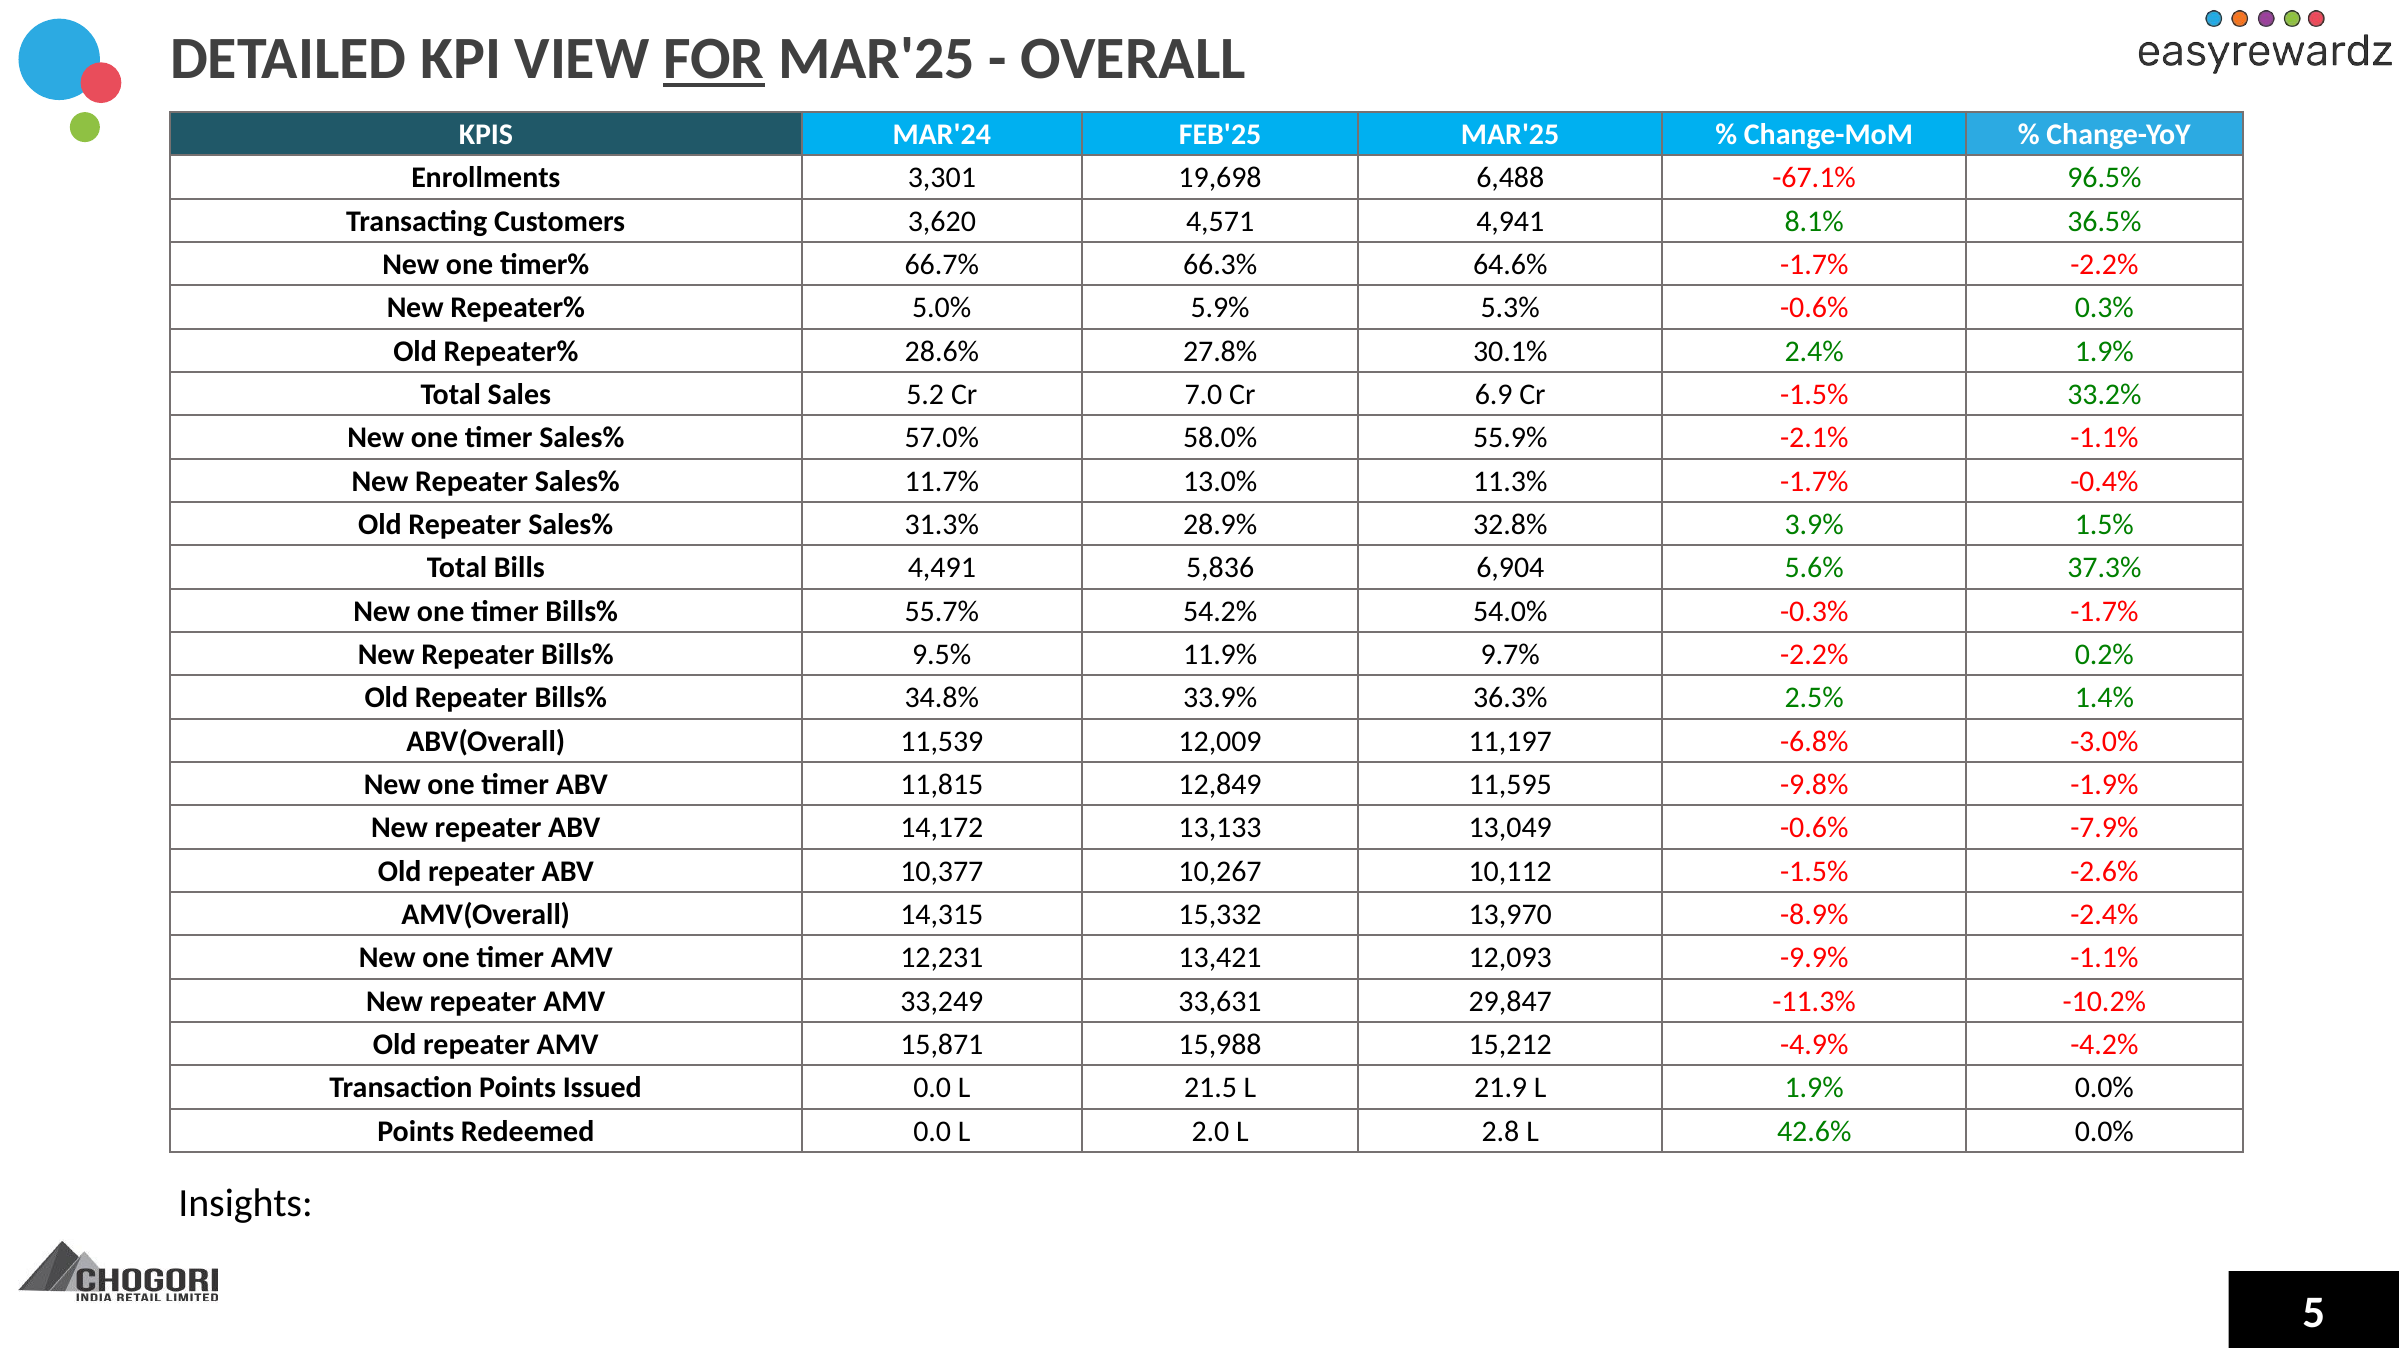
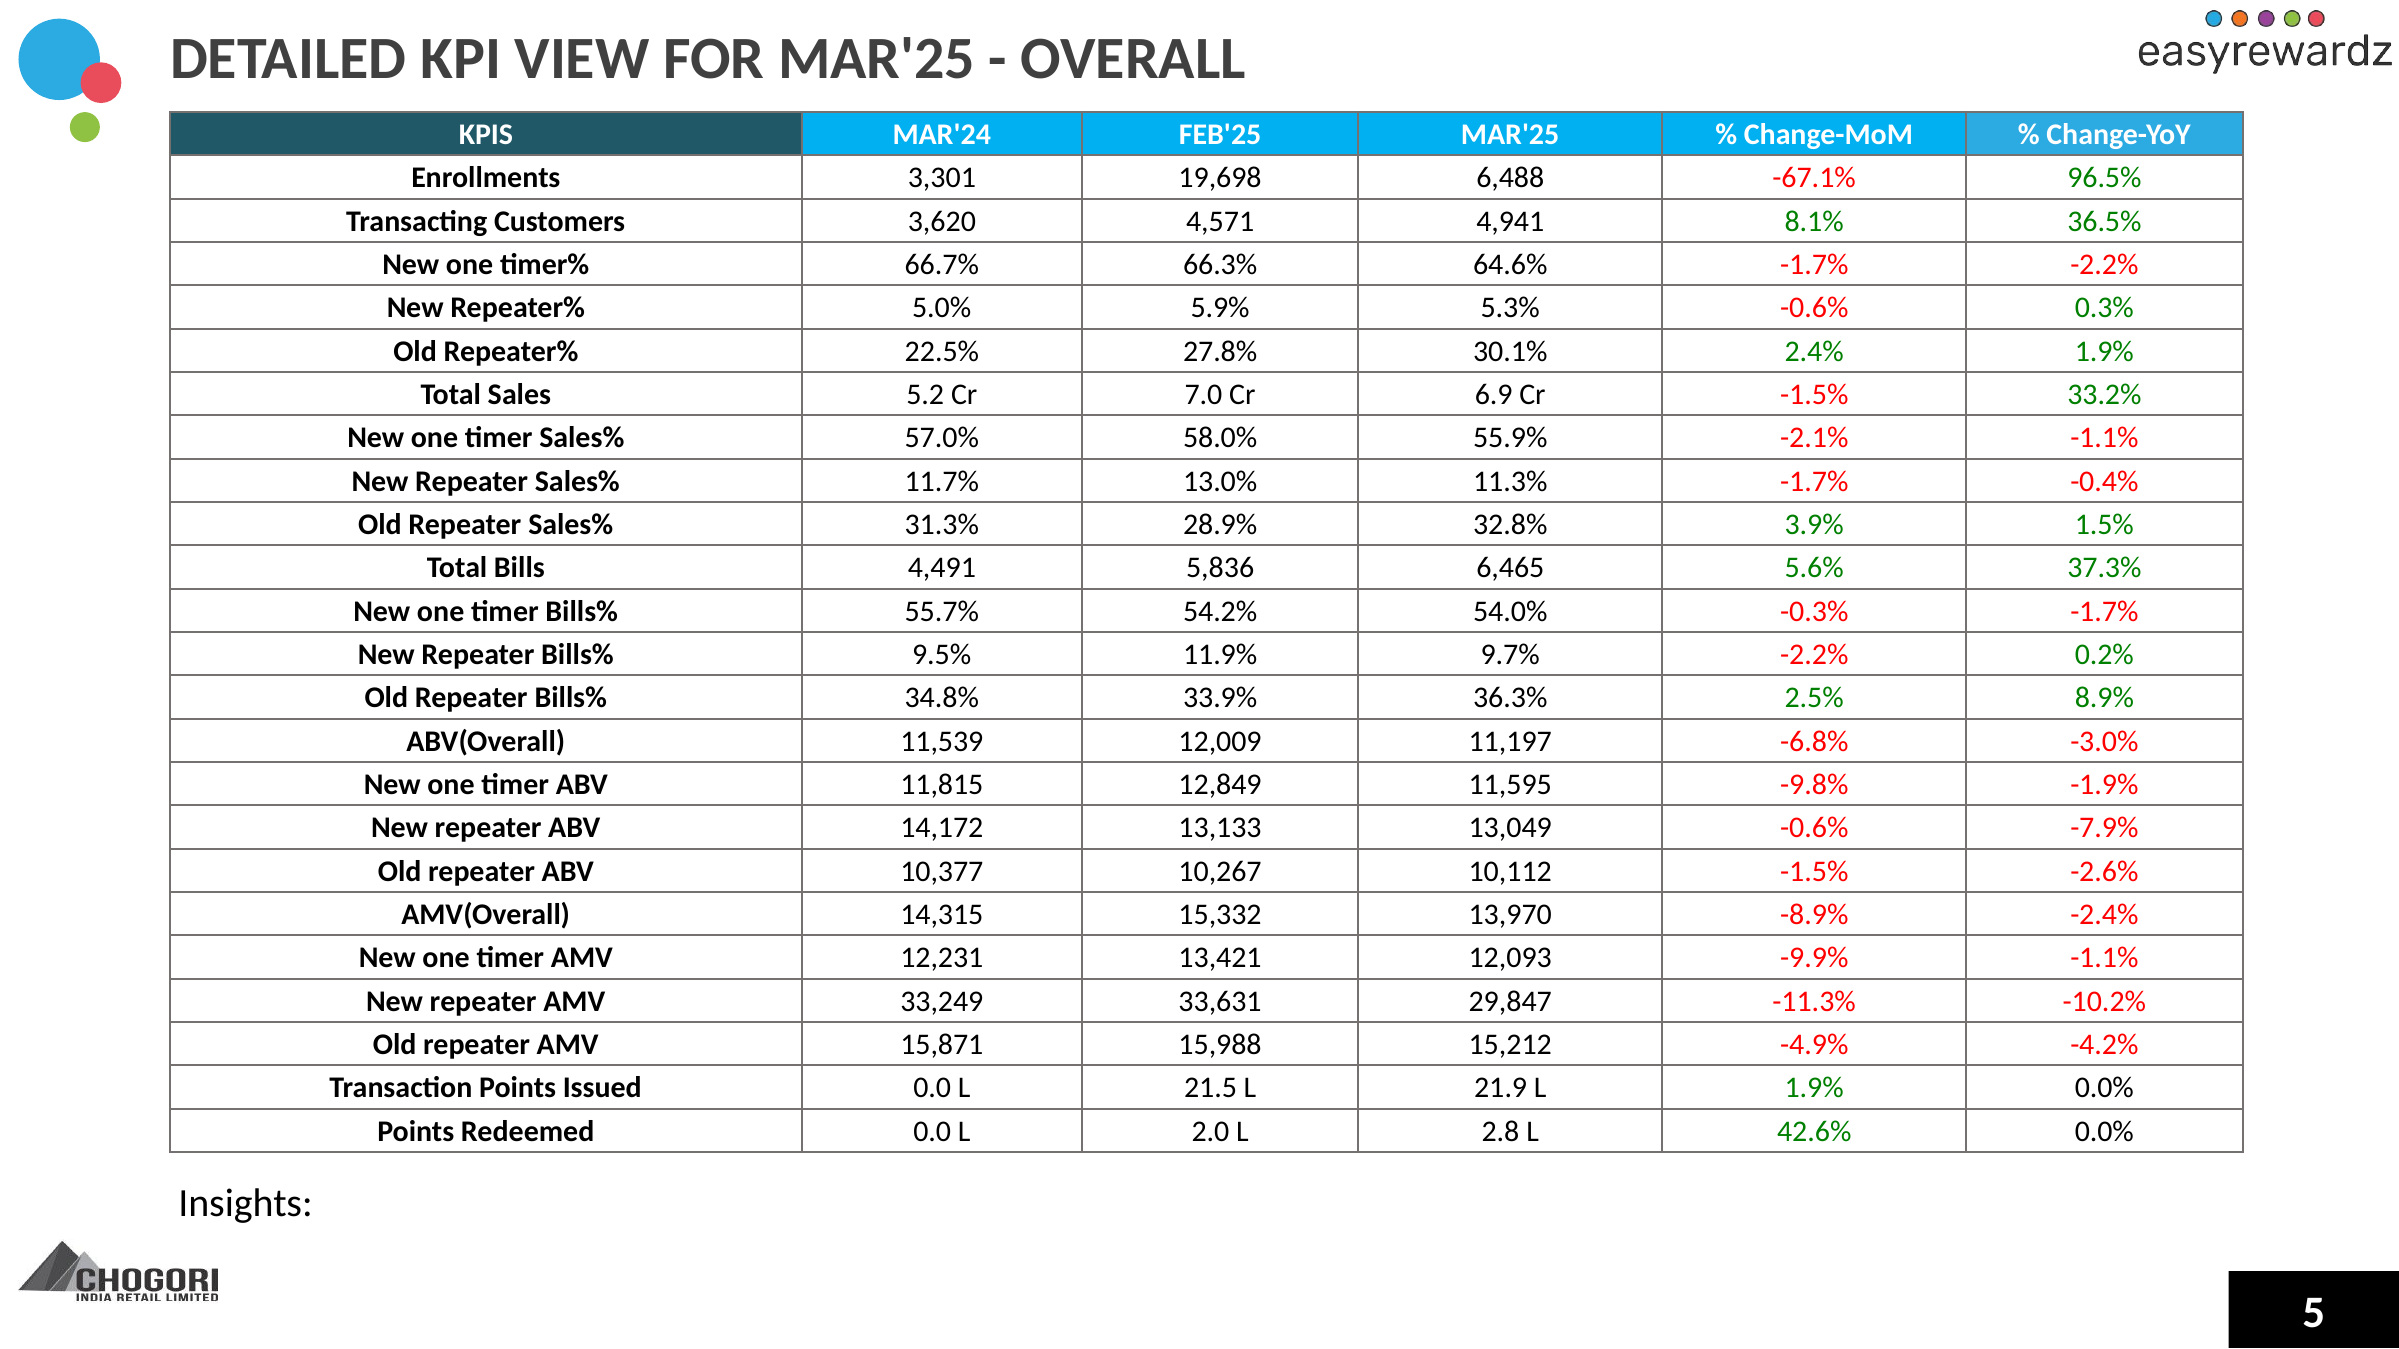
FOR underline: present -> none
28.6%: 28.6% -> 22.5%
6,904: 6,904 -> 6,465
1.4%: 1.4% -> 8.9%
